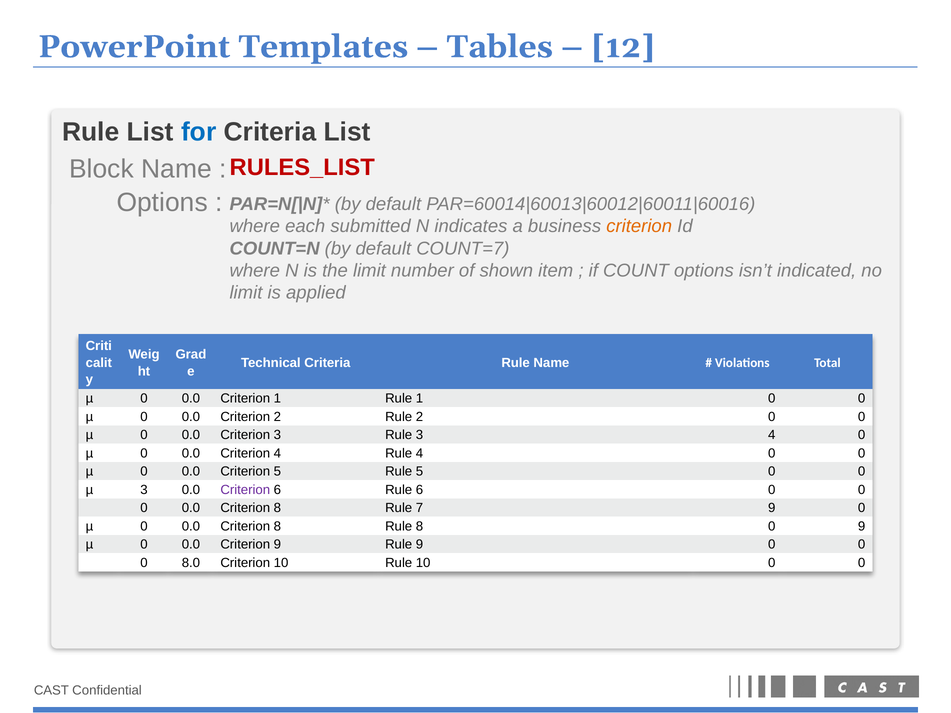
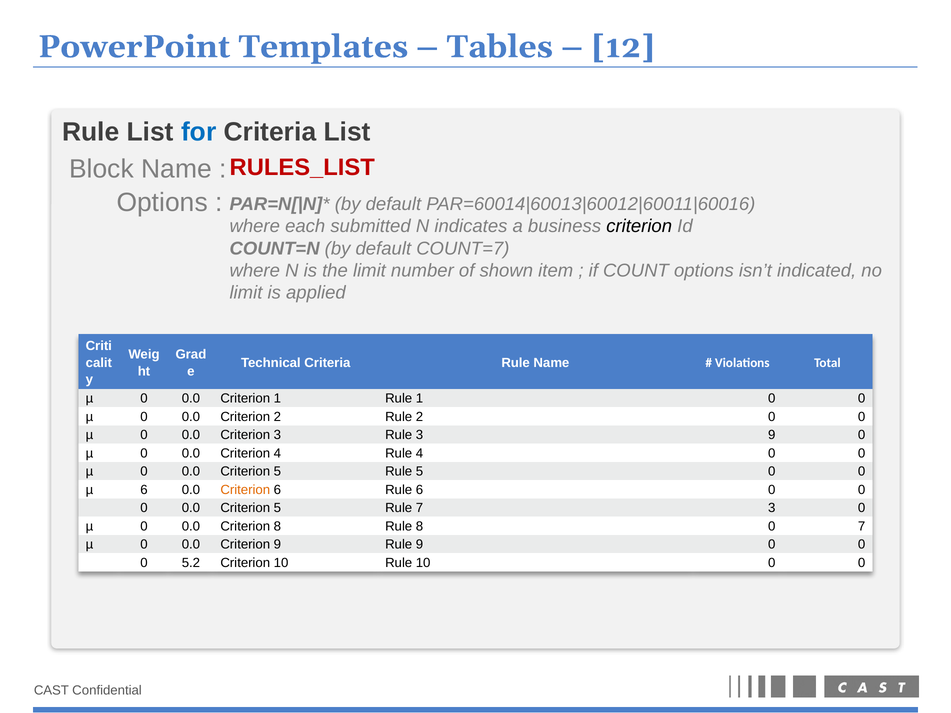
criterion at (639, 226) colour: orange -> black
3 4: 4 -> 9
µ 3: 3 -> 6
Criterion at (245, 490) colour: purple -> orange
8 at (277, 508): 8 -> 5
7 9: 9 -> 3
0 9: 9 -> 7
8.0: 8.0 -> 5.2
